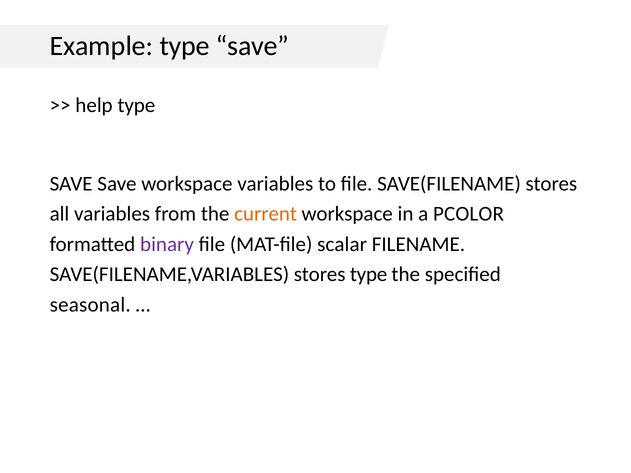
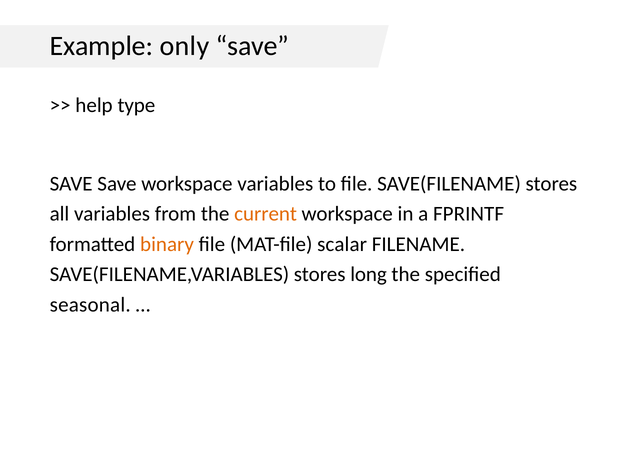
Example type: type -> only
PCOLOR: PCOLOR -> FPRINTF
binary colour: purple -> orange
stores type: type -> long
